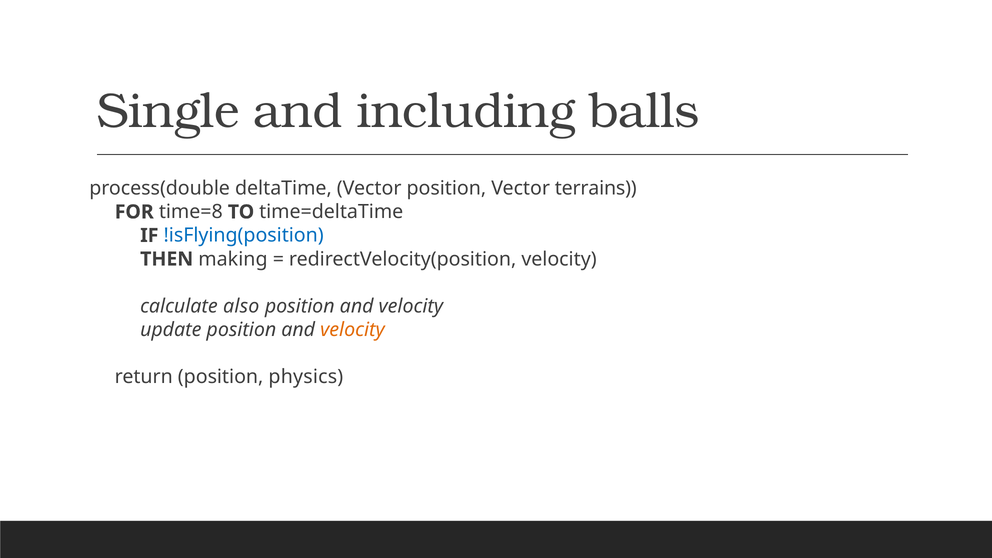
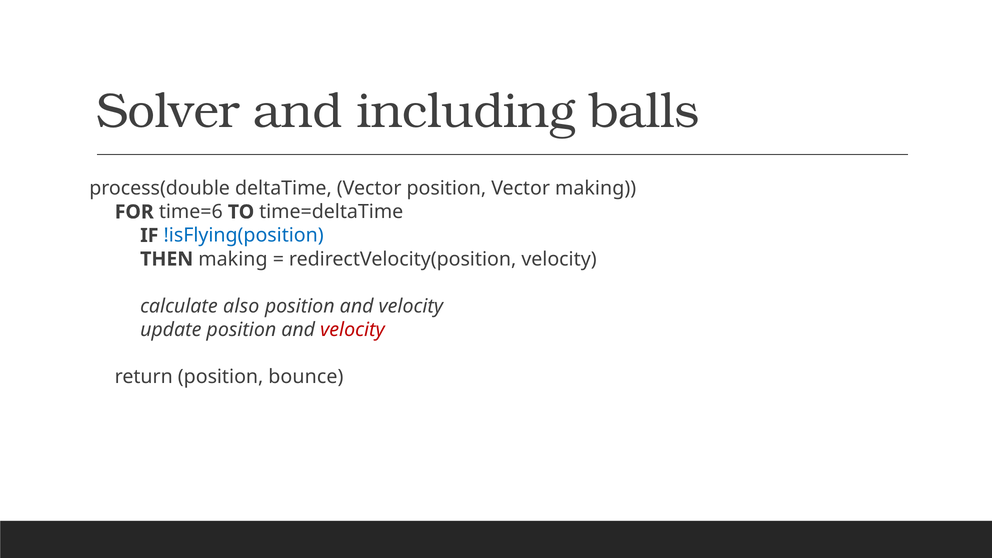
Single: Single -> Solver
Vector terrains: terrains -> making
time=8: time=8 -> time=6
velocity at (352, 330) colour: orange -> red
physics: physics -> bounce
